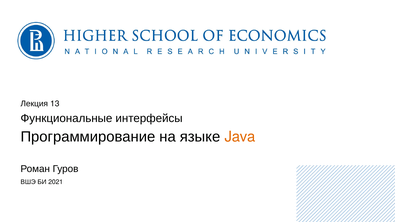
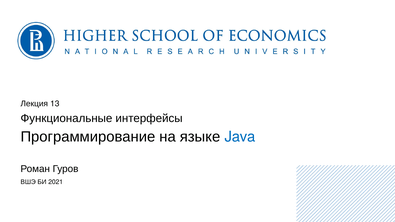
Java colour: orange -> blue
